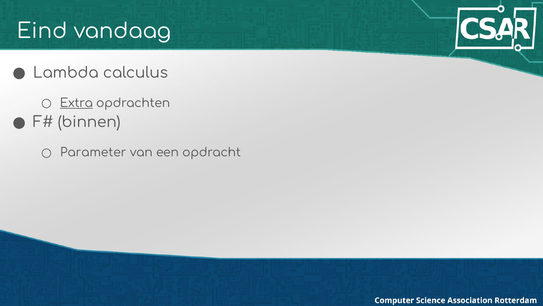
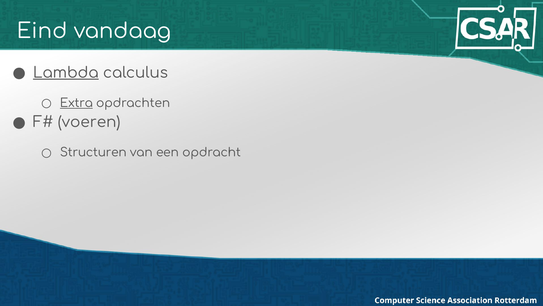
Lambda underline: none -> present
binnen: binnen -> voeren
Parameter: Parameter -> Structuren
